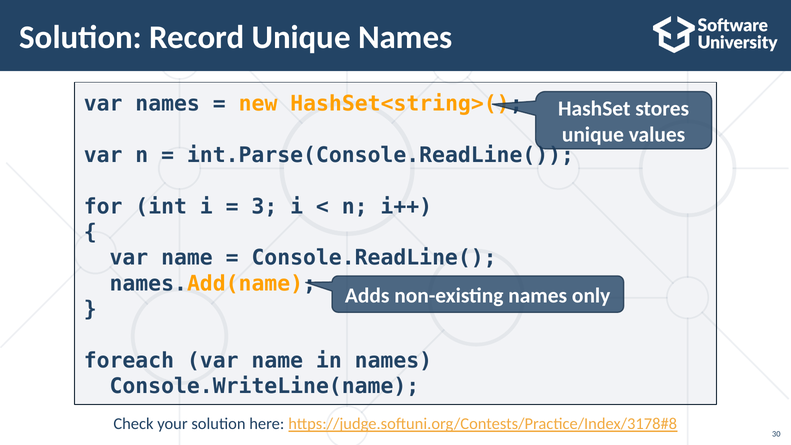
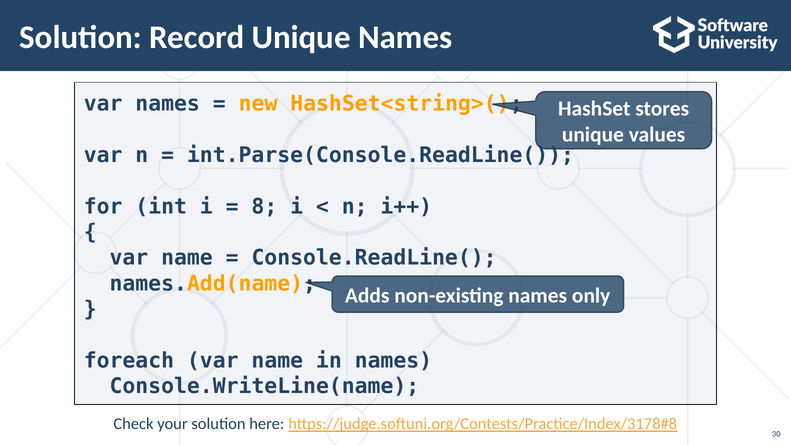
3: 3 -> 8
